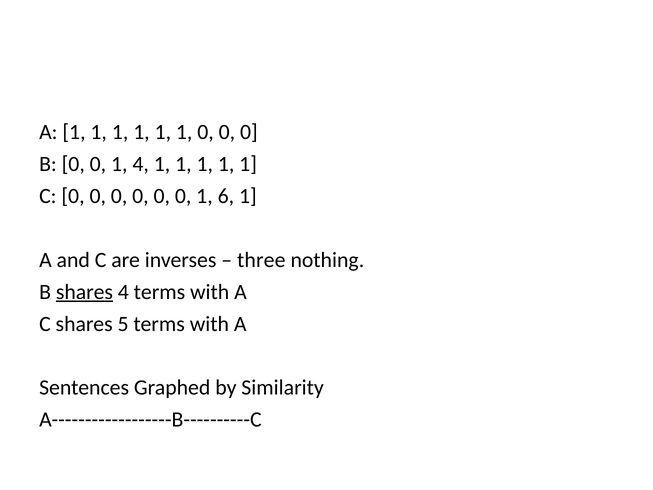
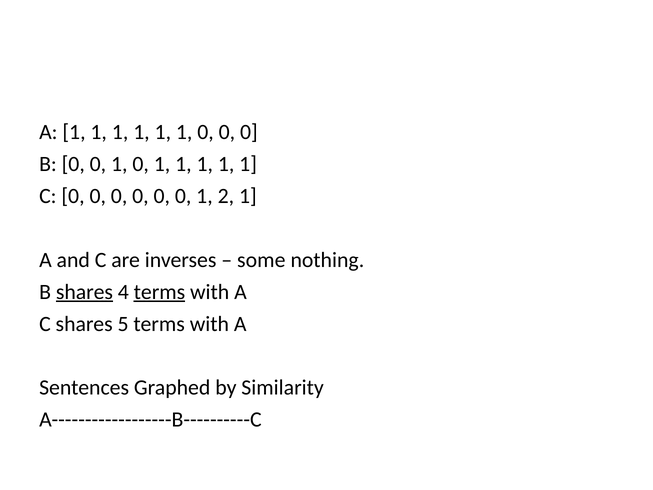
0 1 4: 4 -> 0
6: 6 -> 2
three: three -> some
terms at (159, 292) underline: none -> present
